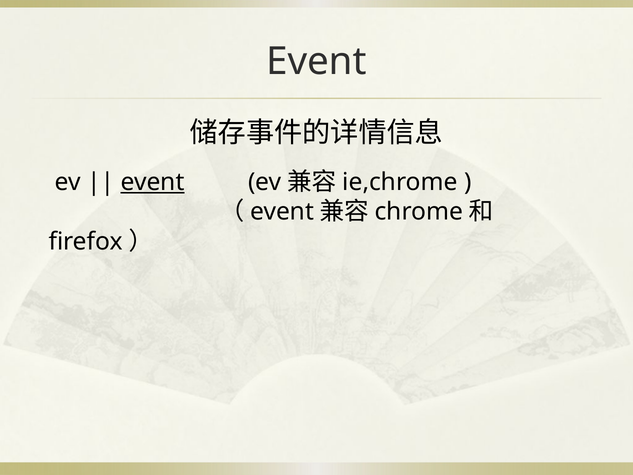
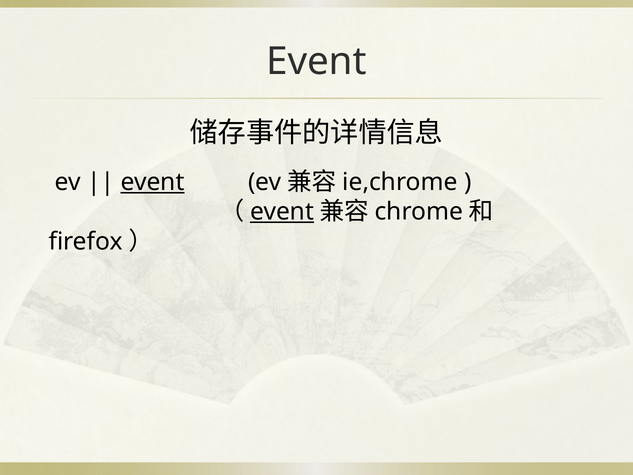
event at (282, 212) underline: none -> present
